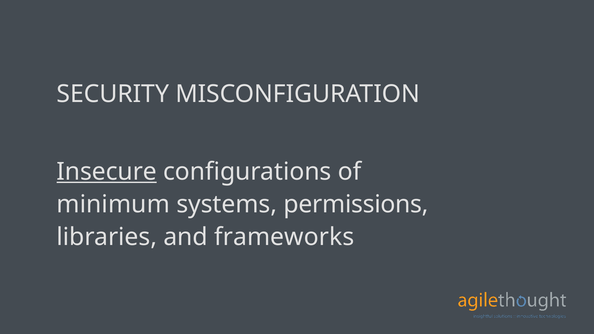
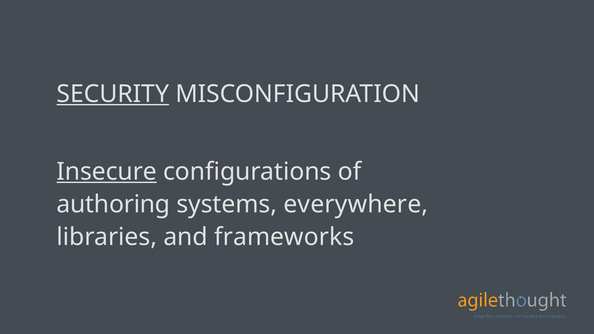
SECURITY underline: none -> present
minimum: minimum -> authoring
permissions: permissions -> everywhere
